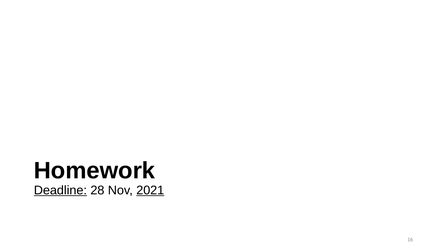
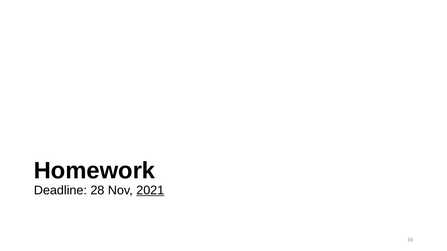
Deadline underline: present -> none
